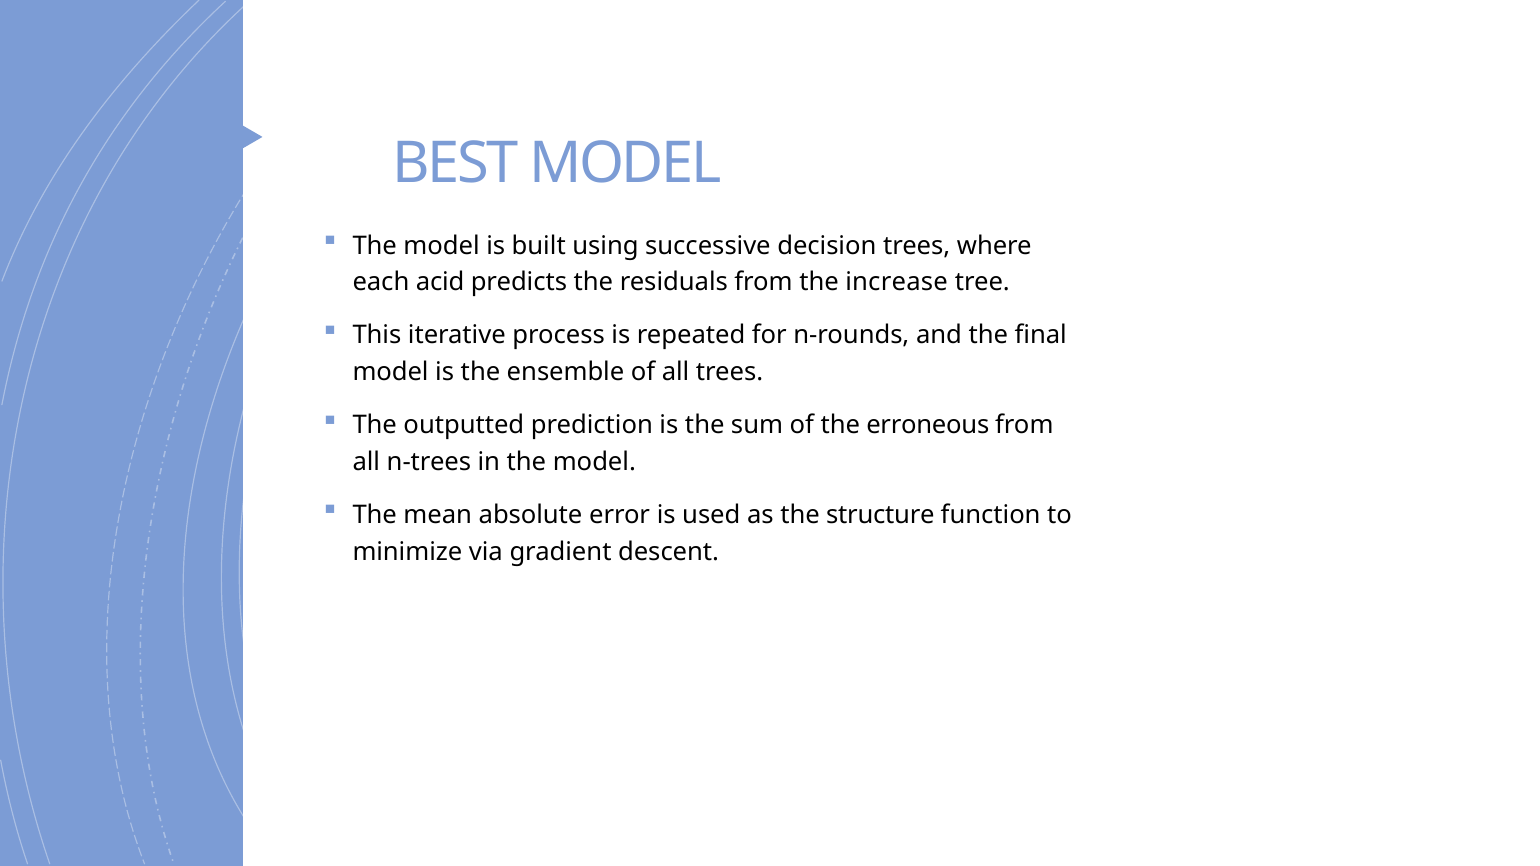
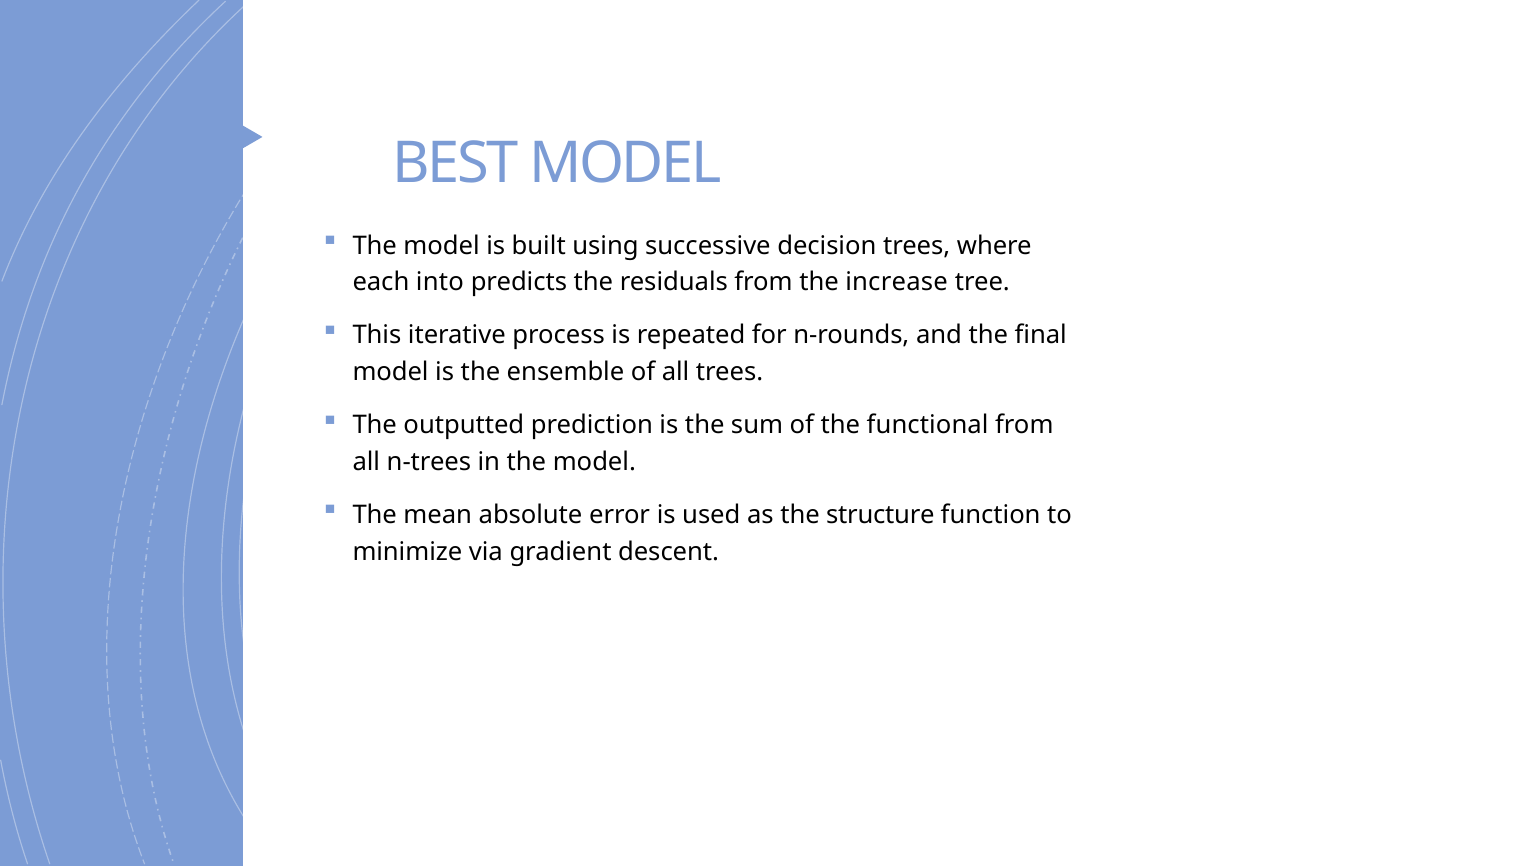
acid: acid -> into
erroneous: erroneous -> functional
